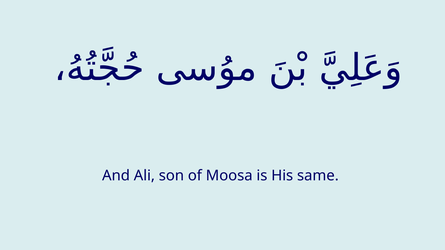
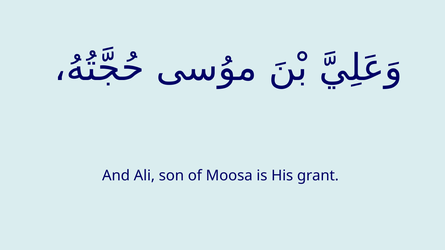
same: same -> grant
